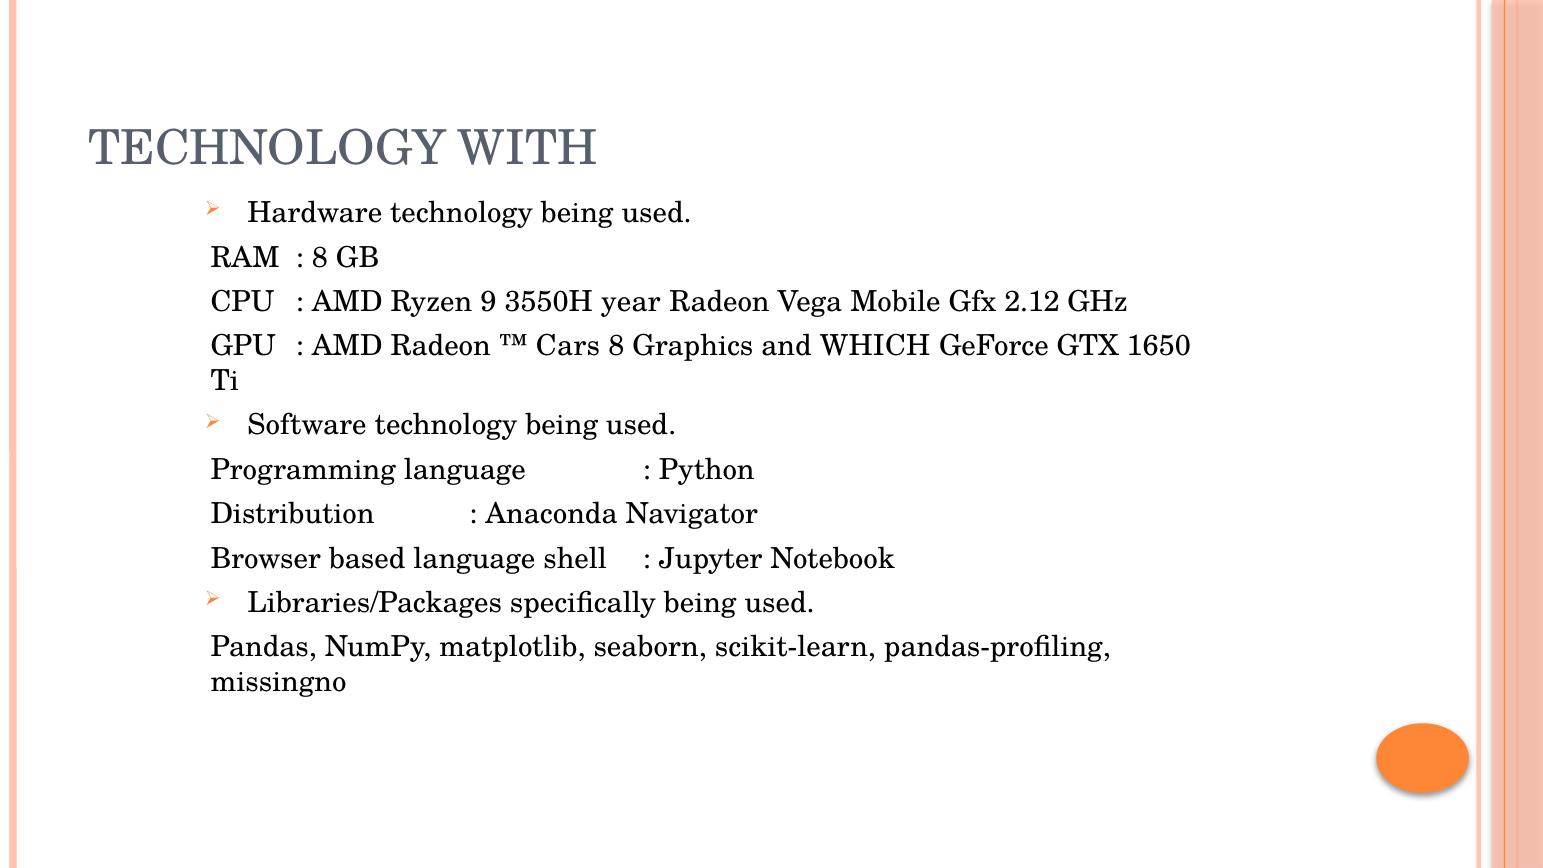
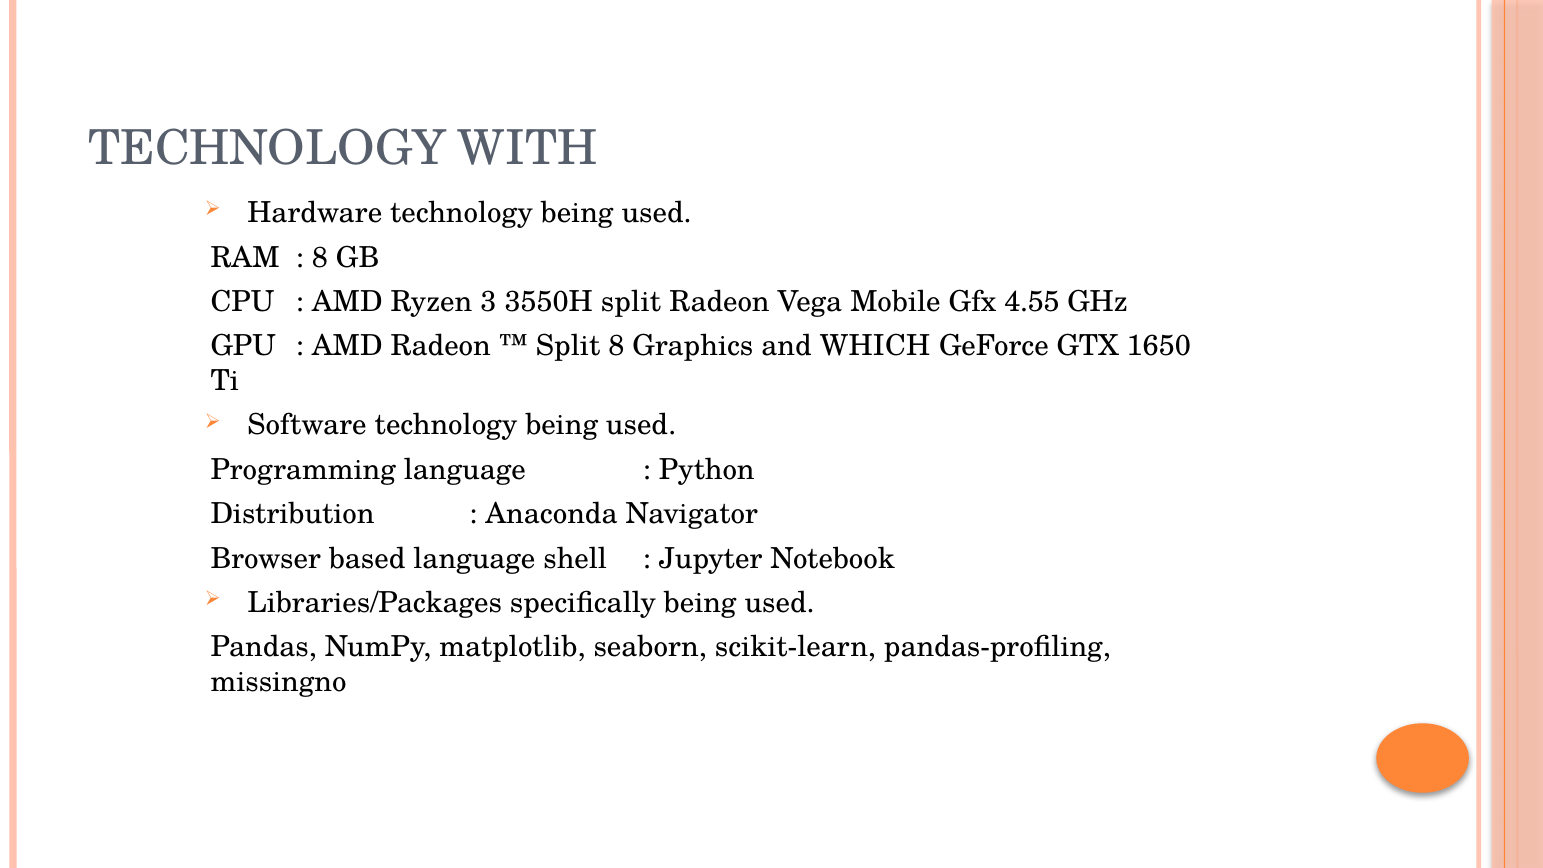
9: 9 -> 3
3550H year: year -> split
2.12: 2.12 -> 4.55
Cars at (568, 346): Cars -> Split
